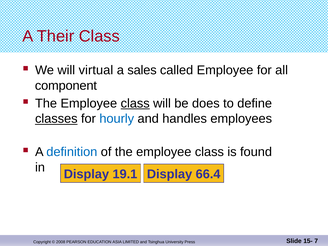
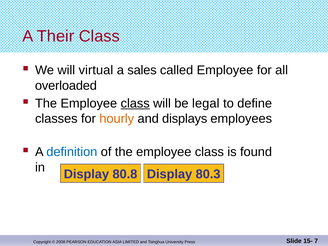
component: component -> overloaded
does: does -> legal
classes underline: present -> none
hourly colour: blue -> orange
handles: handles -> displays
19.1: 19.1 -> 80.8
66.4: 66.4 -> 80.3
